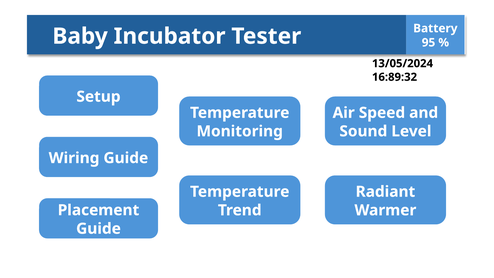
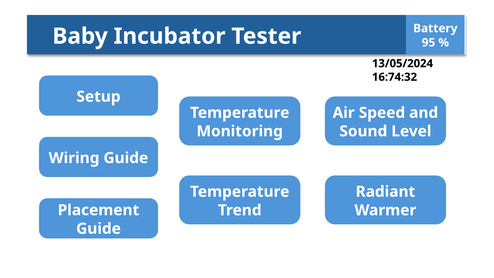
16:89:32: 16:89:32 -> 16:74:32
